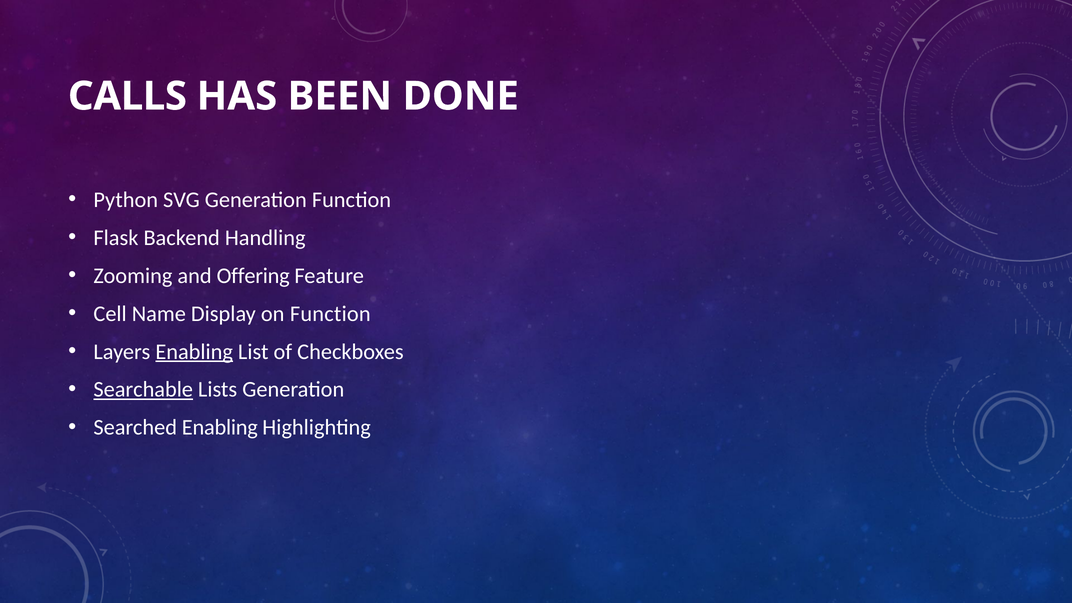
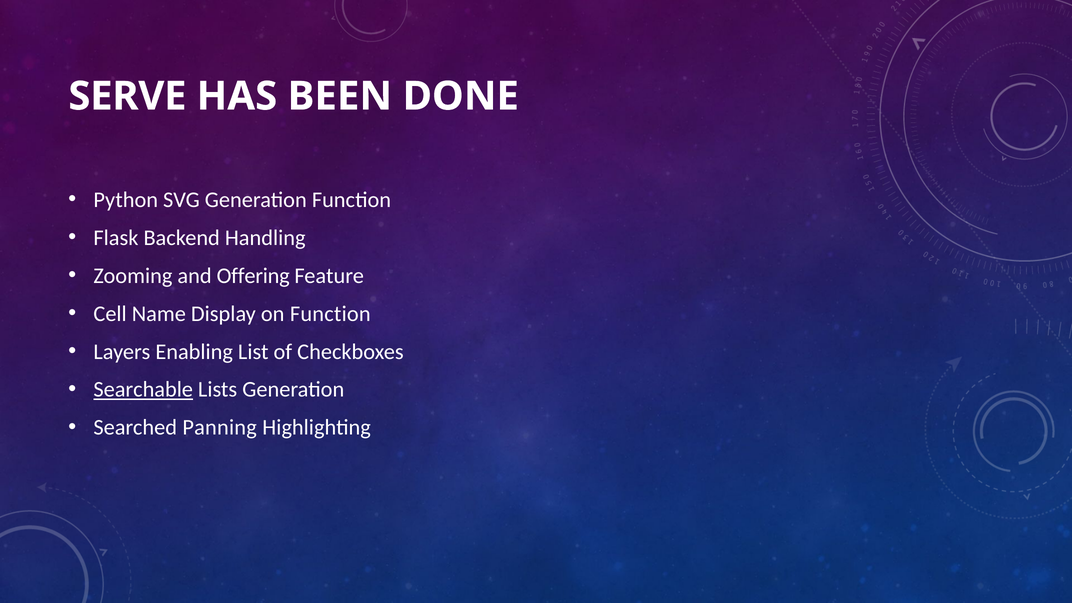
CALLS: CALLS -> SERVE
Enabling at (194, 352) underline: present -> none
Searched Enabling: Enabling -> Panning
